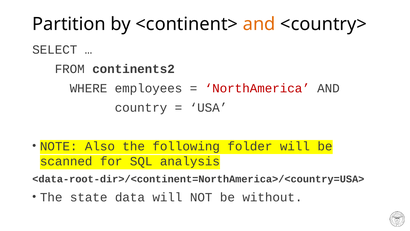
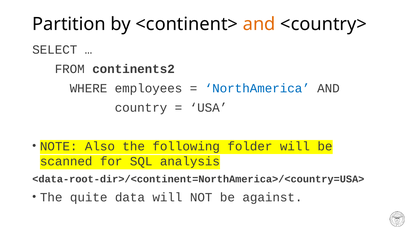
NorthAmerica colour: red -> blue
state: state -> quite
without: without -> against
